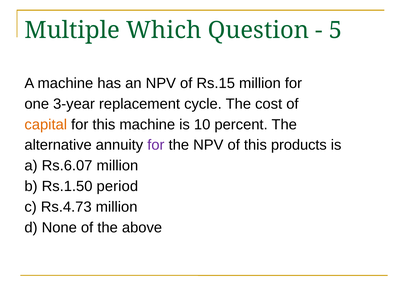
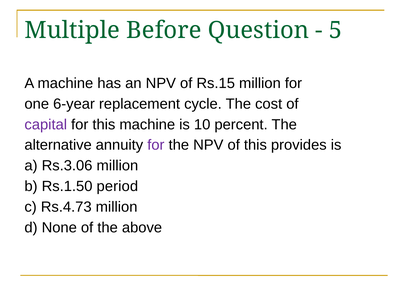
Which: Which -> Before
3-year: 3-year -> 6-year
capital colour: orange -> purple
products: products -> provides
Rs.6.07: Rs.6.07 -> Rs.3.06
